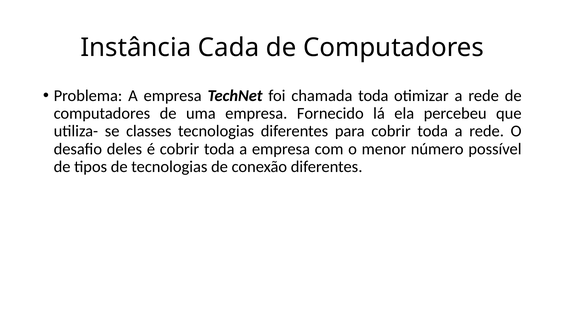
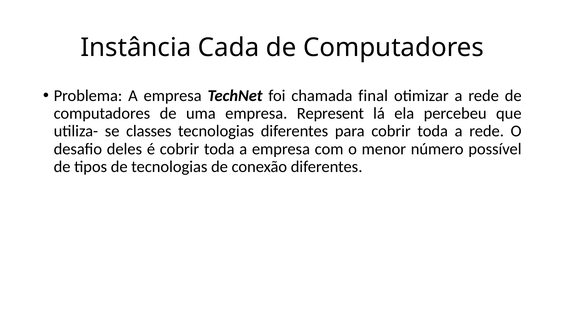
chamada toda: toda -> final
Fornecido: Fornecido -> Represent
